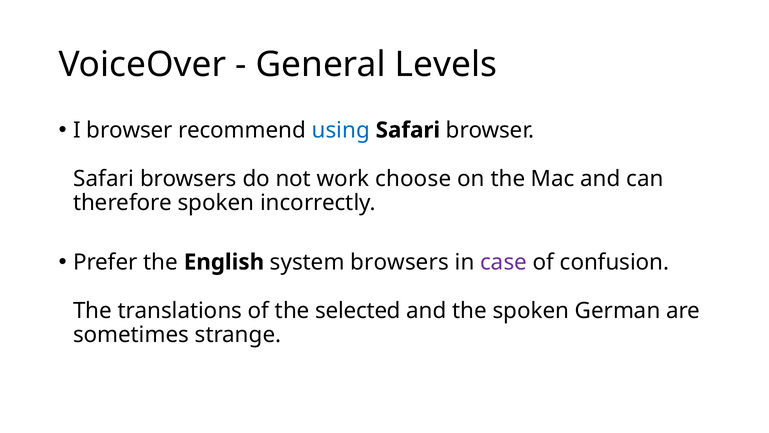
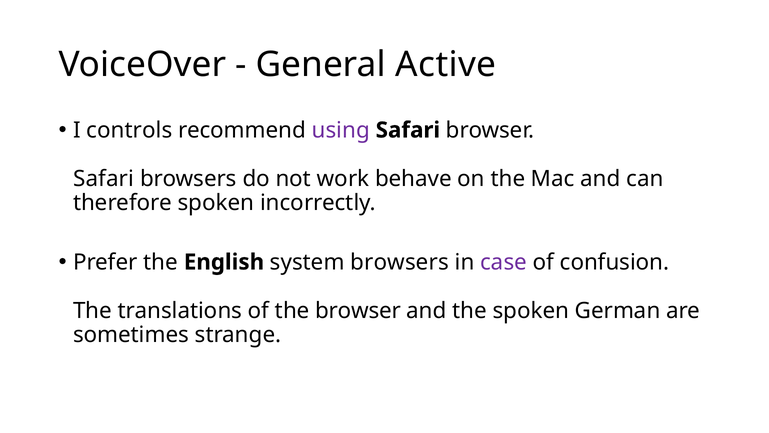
Levels: Levels -> Active
I browser: browser -> controls
using colour: blue -> purple
choose: choose -> behave
the selected: selected -> browser
